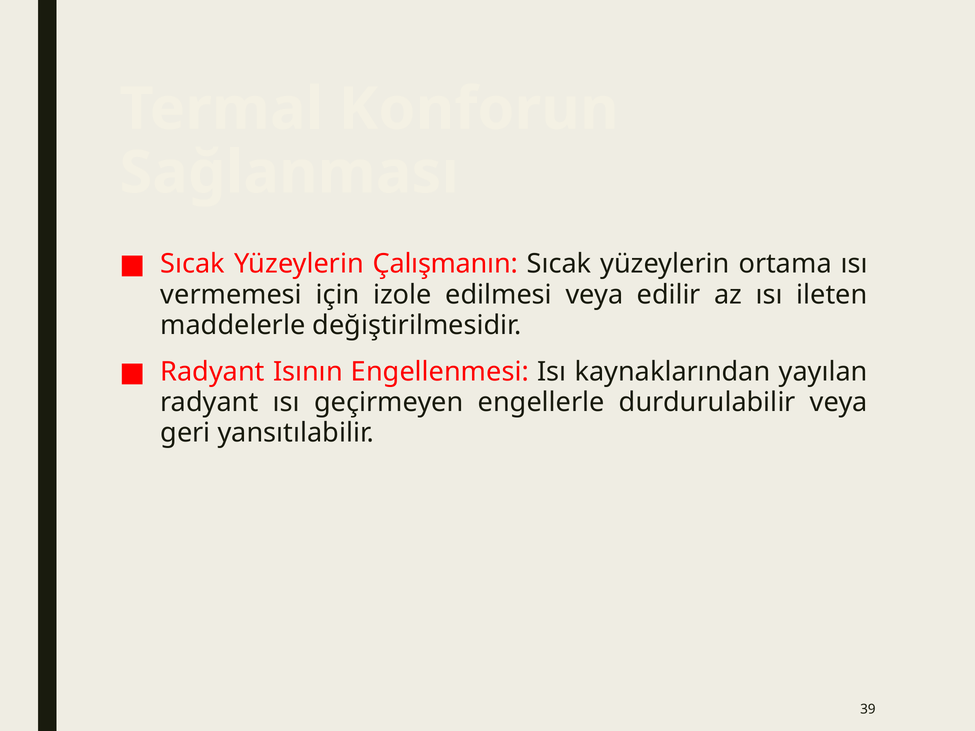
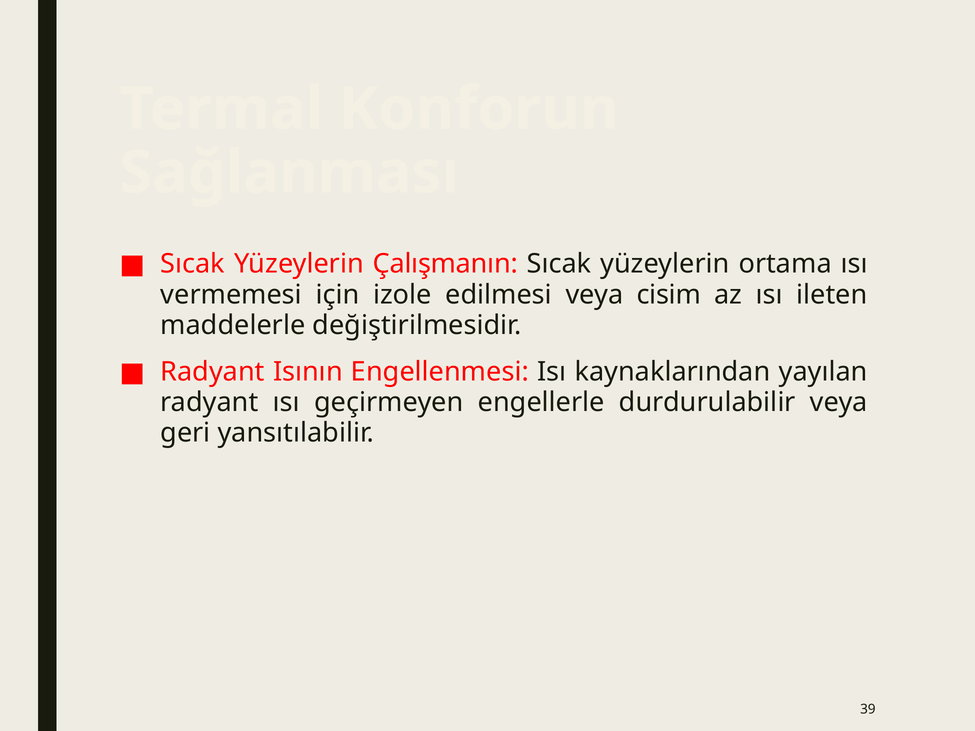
edilir: edilir -> cisim
